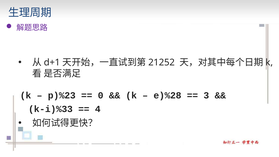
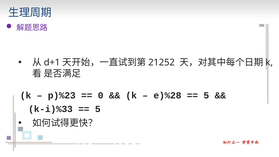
3 at (206, 95): 3 -> 5
4 at (98, 109): 4 -> 5
